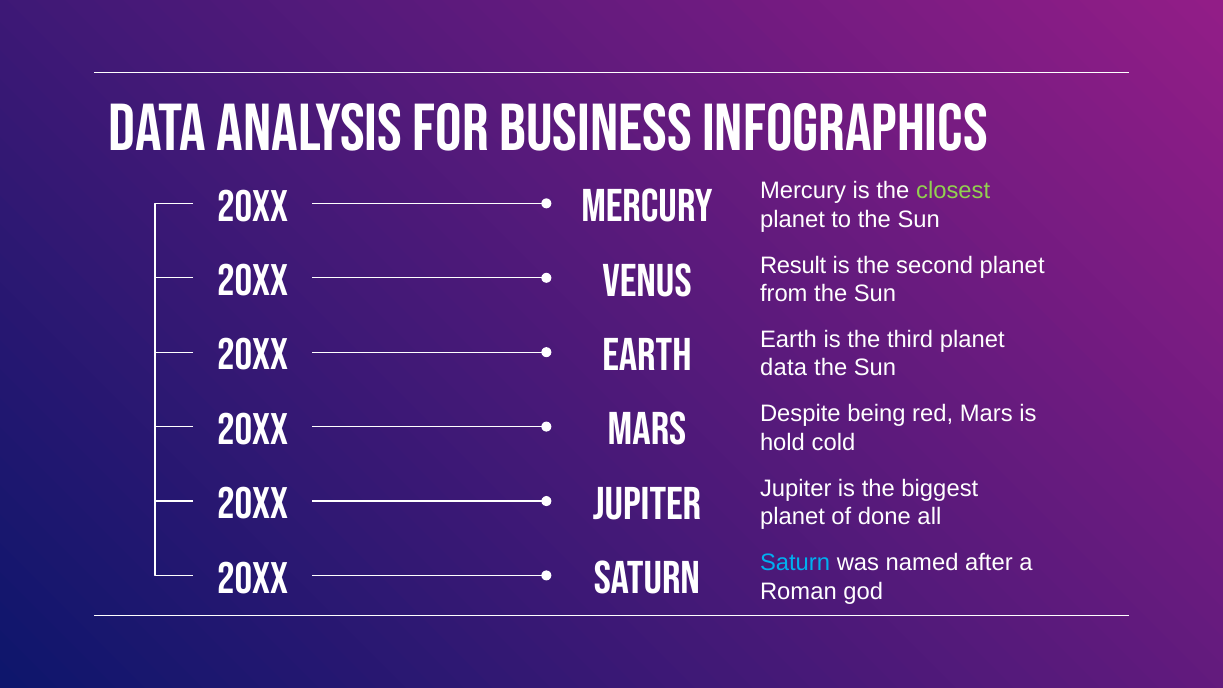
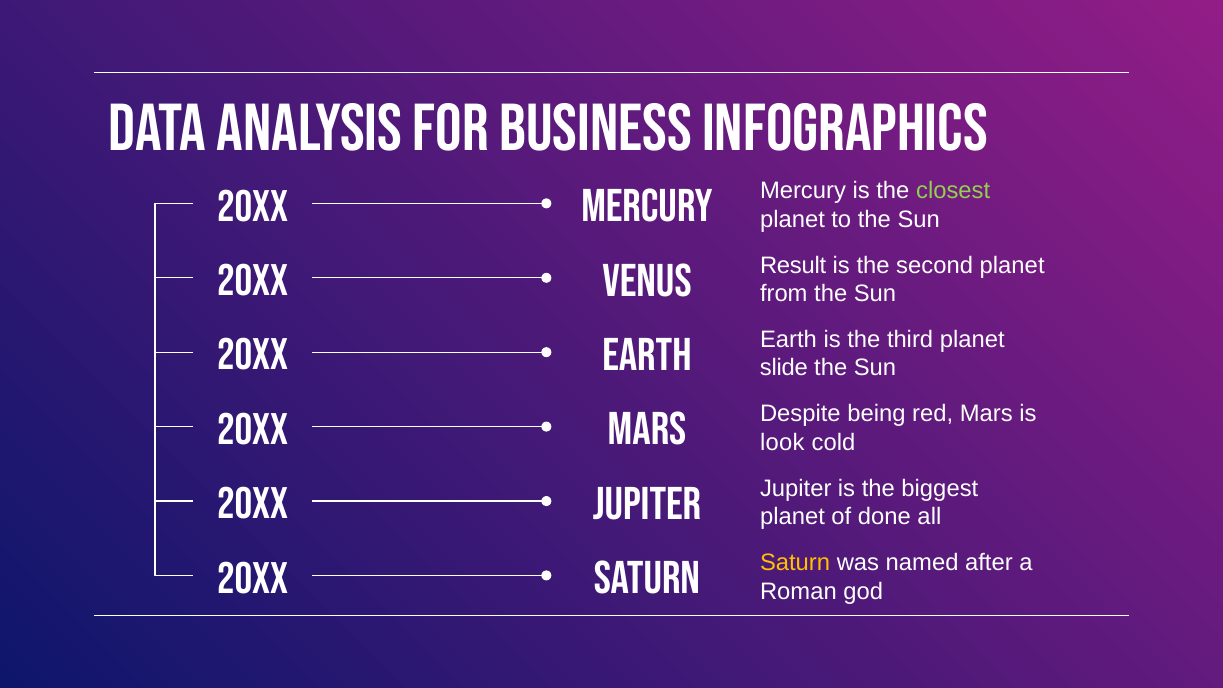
data at (784, 368): data -> slide
hold: hold -> look
Saturn at (795, 563) colour: light blue -> yellow
